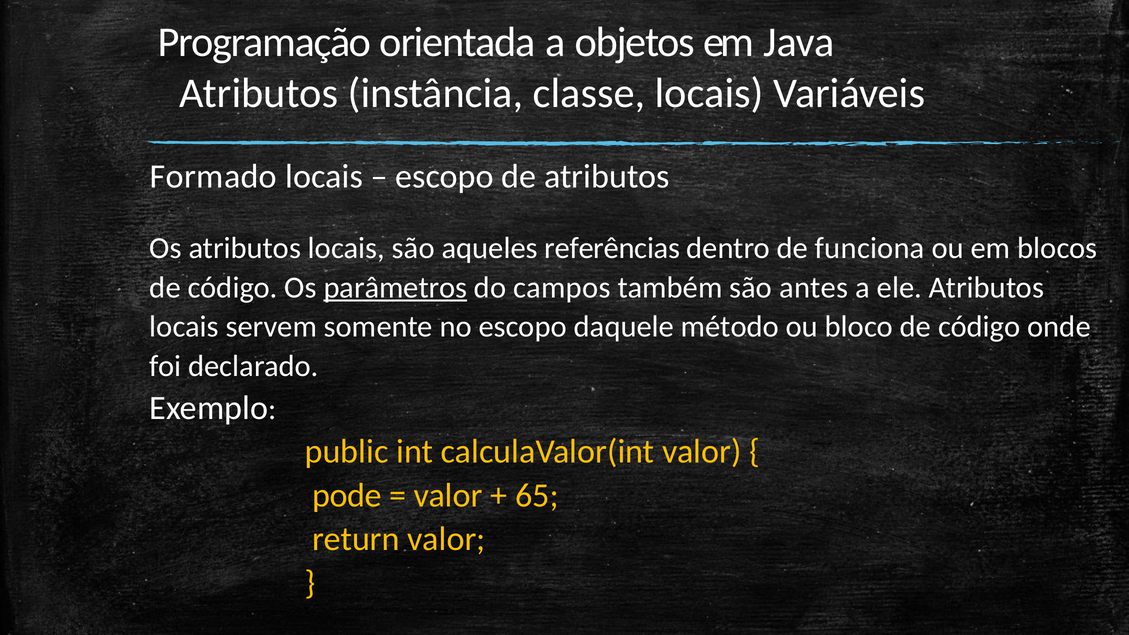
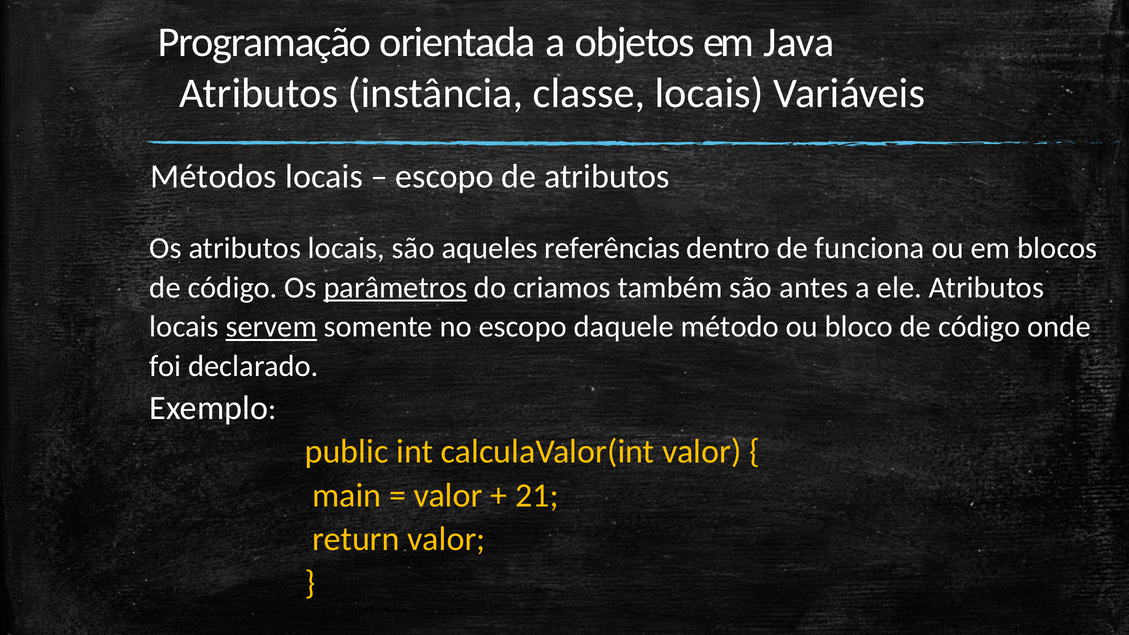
Formado: Formado -> Métodos
campos: campos -> criamos
servem underline: none -> present
pode: pode -> main
65: 65 -> 21
